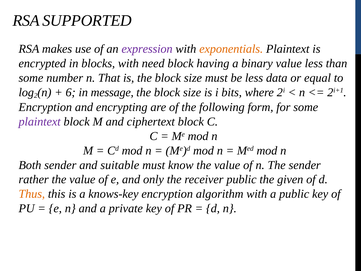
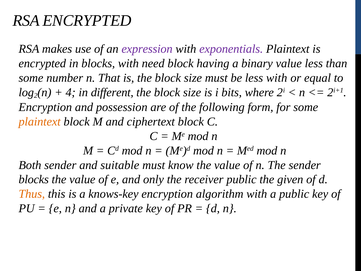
RSA SUPPORTED: SUPPORTED -> ENCRYPTED
exponentials colour: orange -> purple
less data: data -> with
6: 6 -> 4
message: message -> different
encrypting: encrypting -> possession
plaintext at (40, 122) colour: purple -> orange
rather at (34, 179): rather -> blocks
